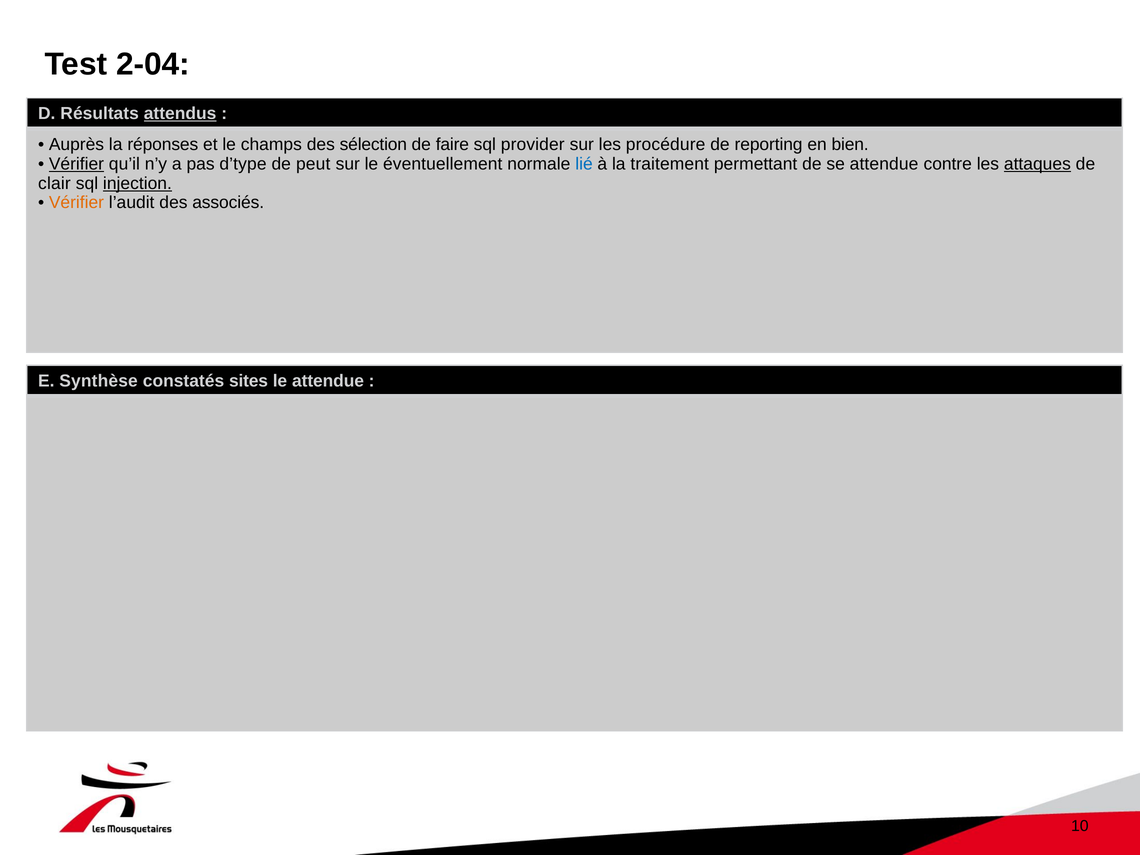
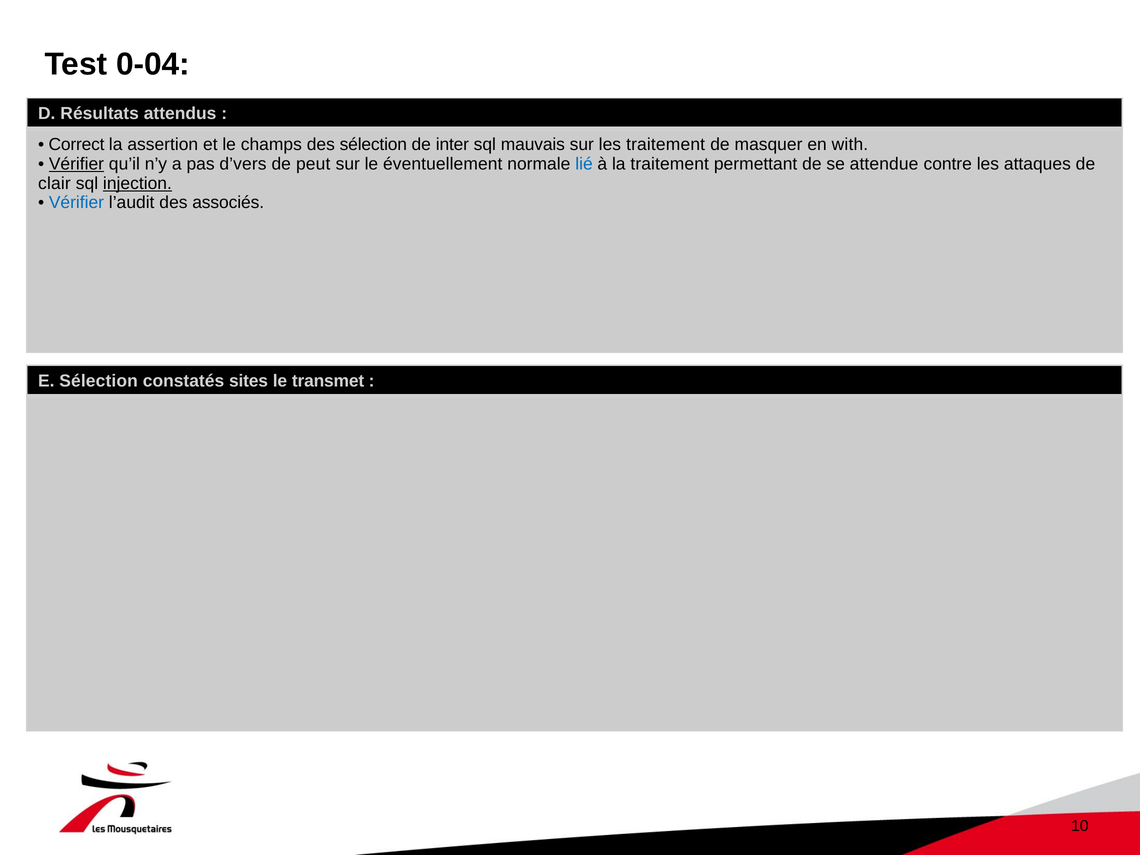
2-04: 2-04 -> 0-04
attendus underline: present -> none
Auprès: Auprès -> Correct
réponses: réponses -> assertion
faire: faire -> inter
provider: provider -> mauvais
les procédure: procédure -> traitement
reporting: reporting -> masquer
bien: bien -> with
d’type: d’type -> d’vers
attaques underline: present -> none
Vérifier at (76, 203) colour: orange -> blue
E Synthèse: Synthèse -> Sélection
le attendue: attendue -> transmet
